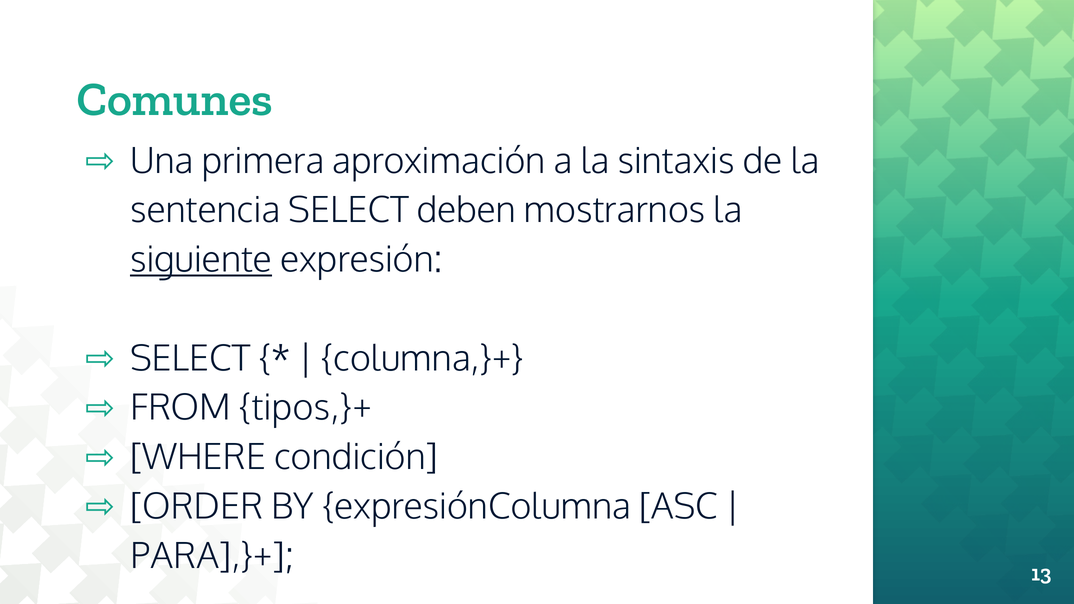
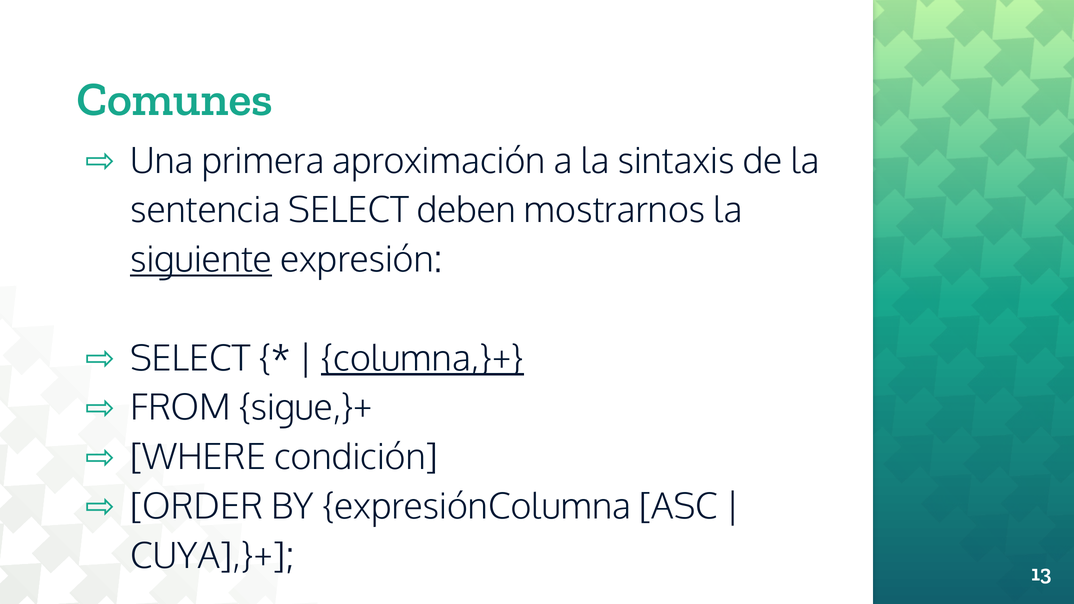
columna,}+ underline: none -> present
tipos,}+: tipos,}+ -> sigue,}+
PARA],}+: PARA],}+ -> CUYA],}+
